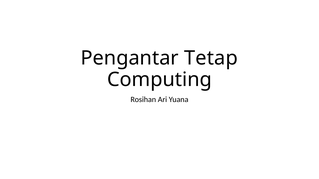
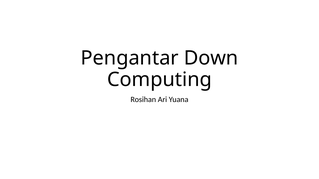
Tetap: Tetap -> Down
